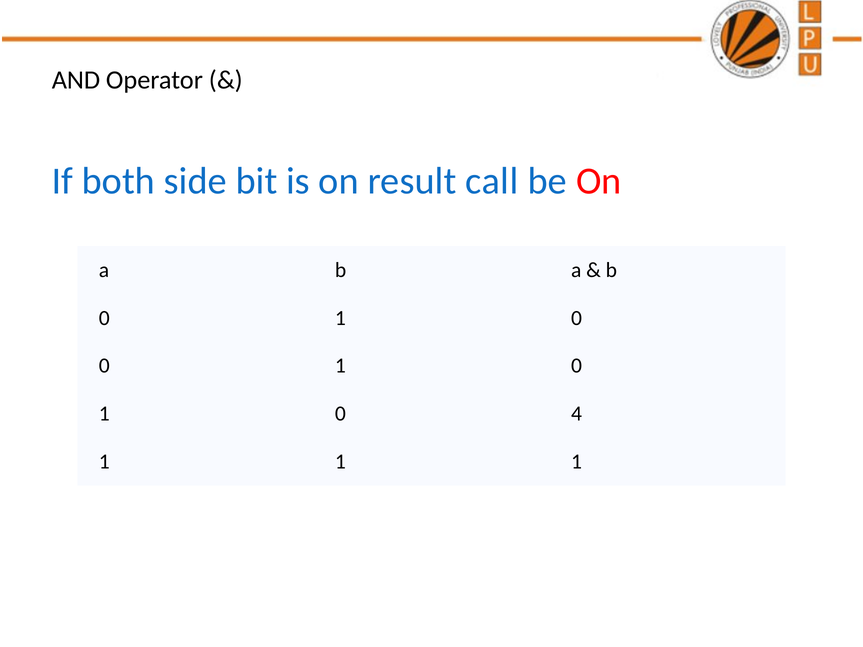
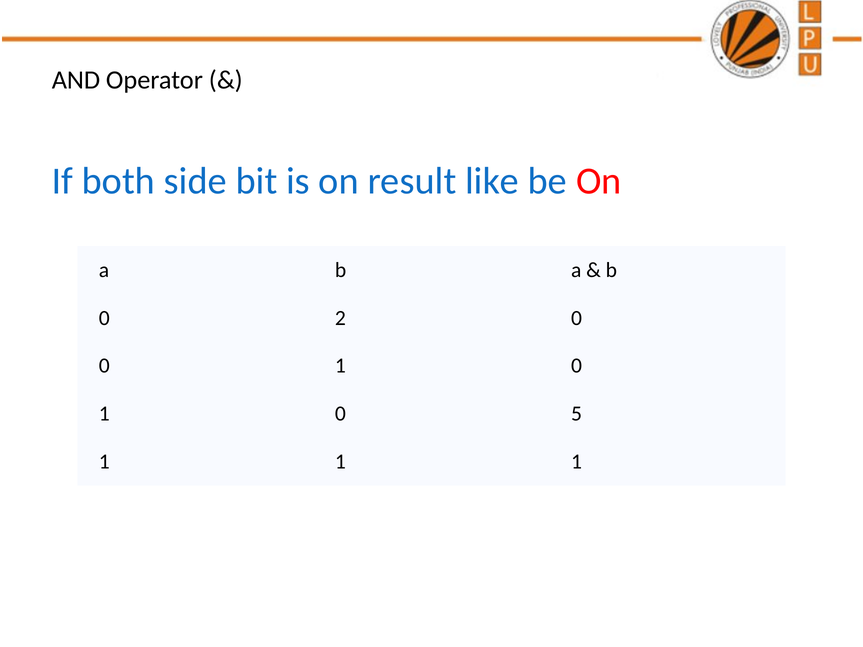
call: call -> like
1 at (340, 318): 1 -> 2
4: 4 -> 5
